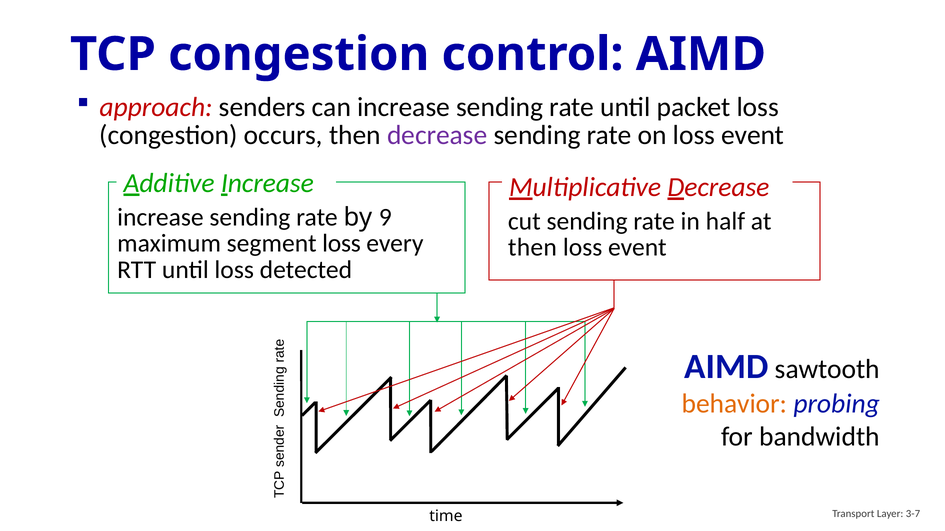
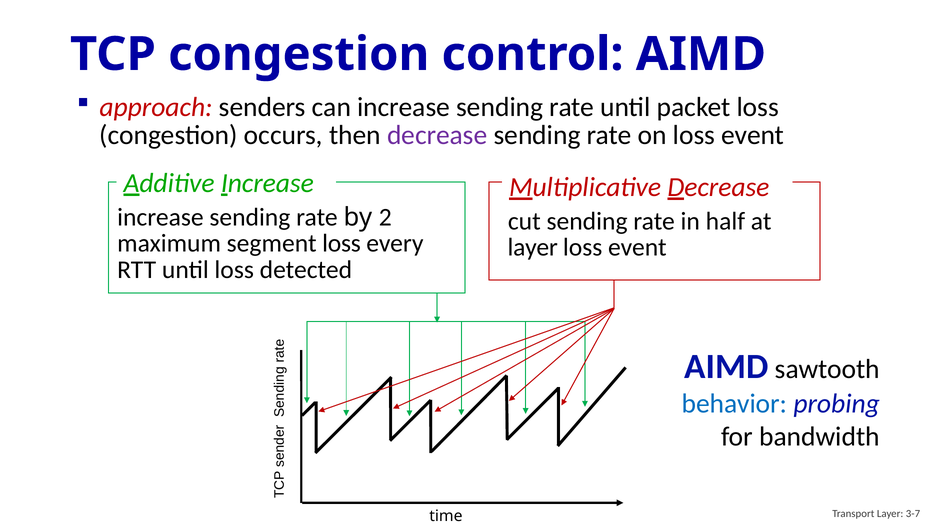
9: 9 -> 2
then at (532, 248): then -> layer
behavior colour: orange -> blue
